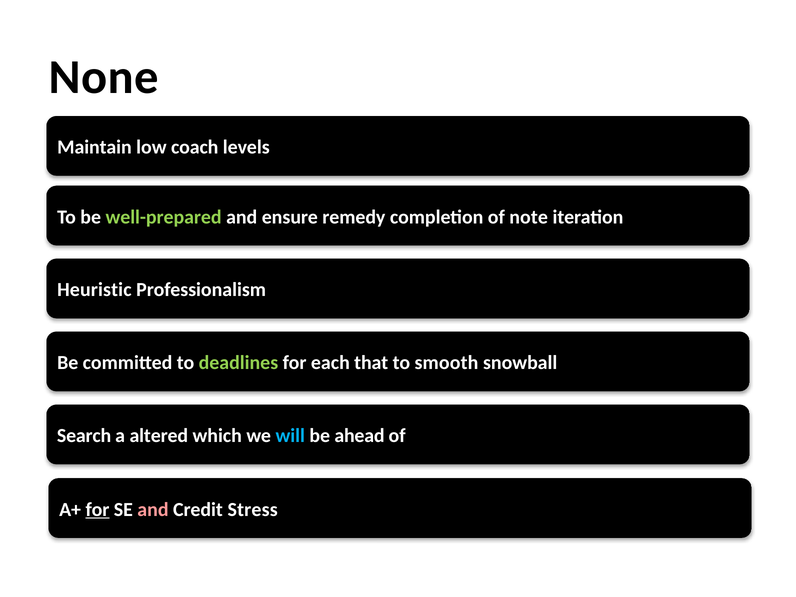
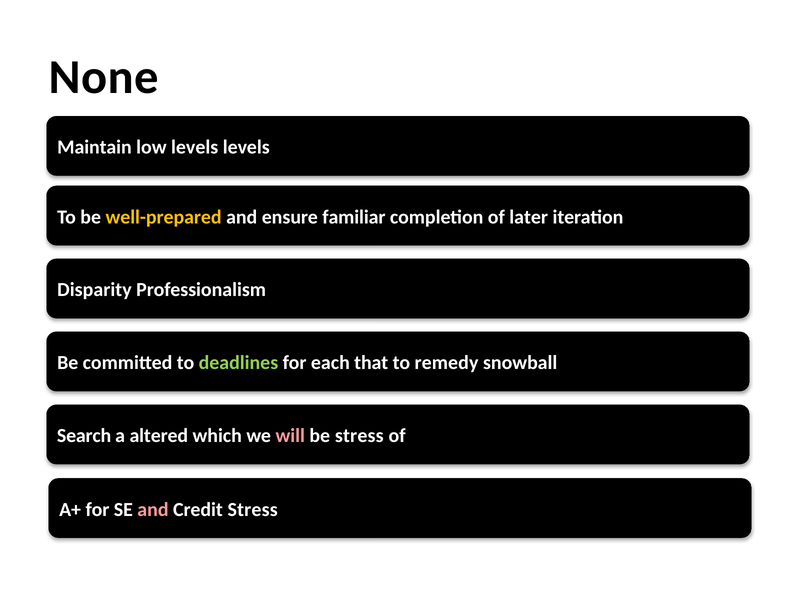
low coach: coach -> levels
well-prepared colour: light green -> yellow
remedy: remedy -> familiar
note: note -> later
Heuristic: Heuristic -> Disparity
smooth: smooth -> remedy
will colour: light blue -> pink
be ahead: ahead -> stress
for at (97, 509) underline: present -> none
